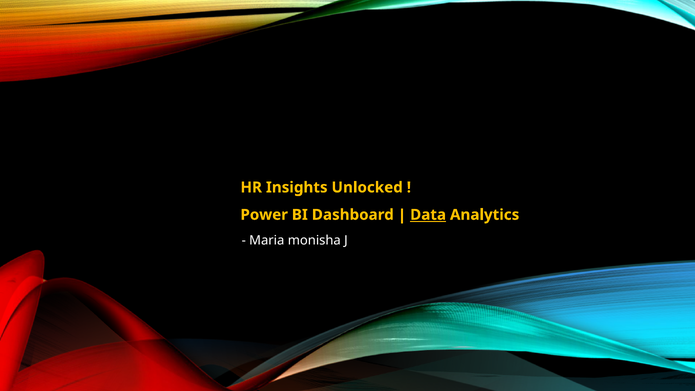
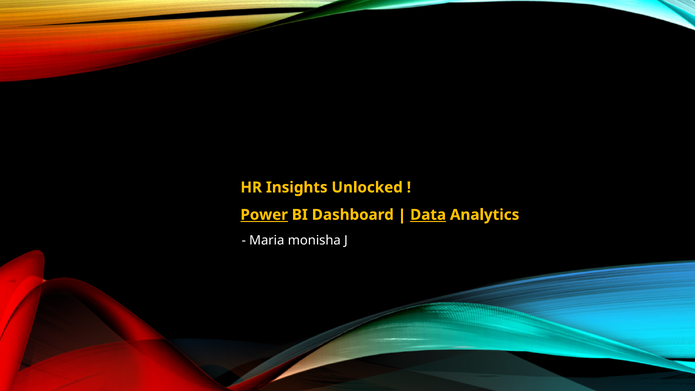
Power underline: none -> present
